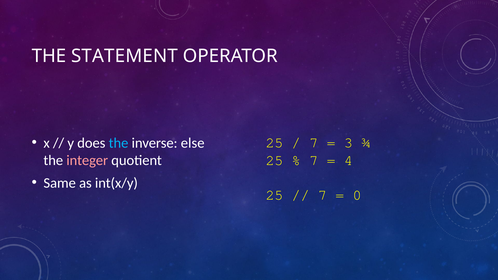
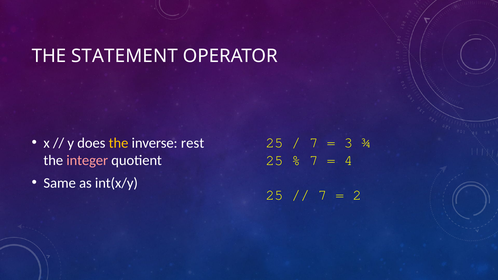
the at (119, 143) colour: light blue -> yellow
else: else -> rest
0: 0 -> 2
